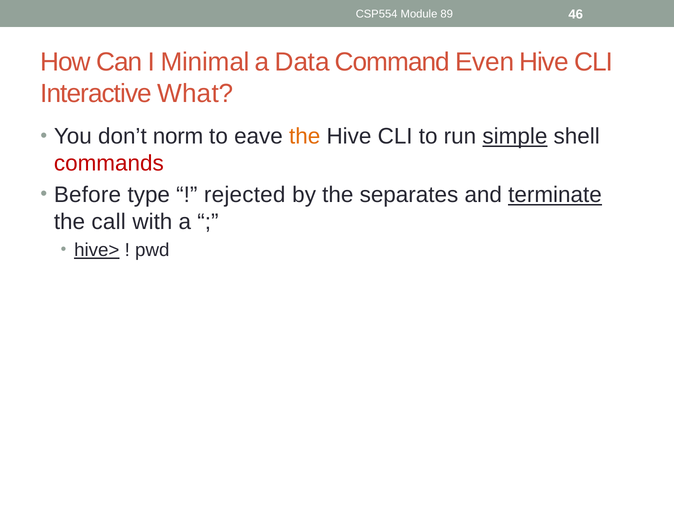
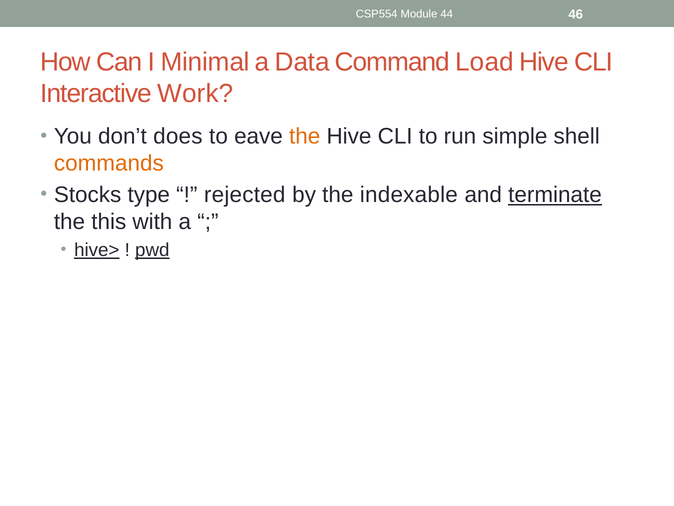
89: 89 -> 44
Even: Even -> Load
What: What -> Work
norm: norm -> does
simple underline: present -> none
commands colour: red -> orange
Before: Before -> Stocks
separates: separates -> indexable
call: call -> this
pwd underline: none -> present
